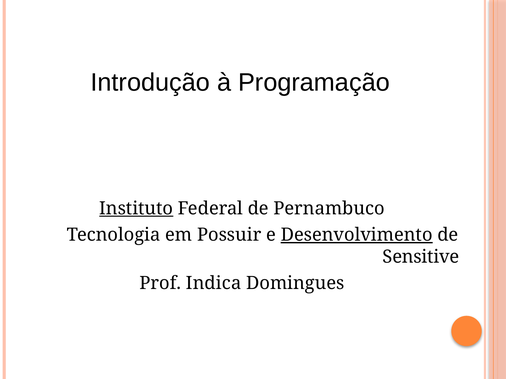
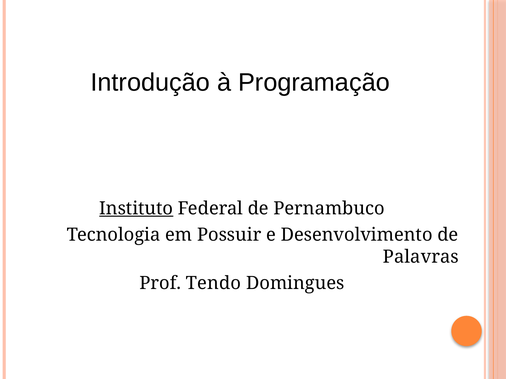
Desenvolvimento underline: present -> none
Sensitive: Sensitive -> Palavras
Indica: Indica -> Tendo
